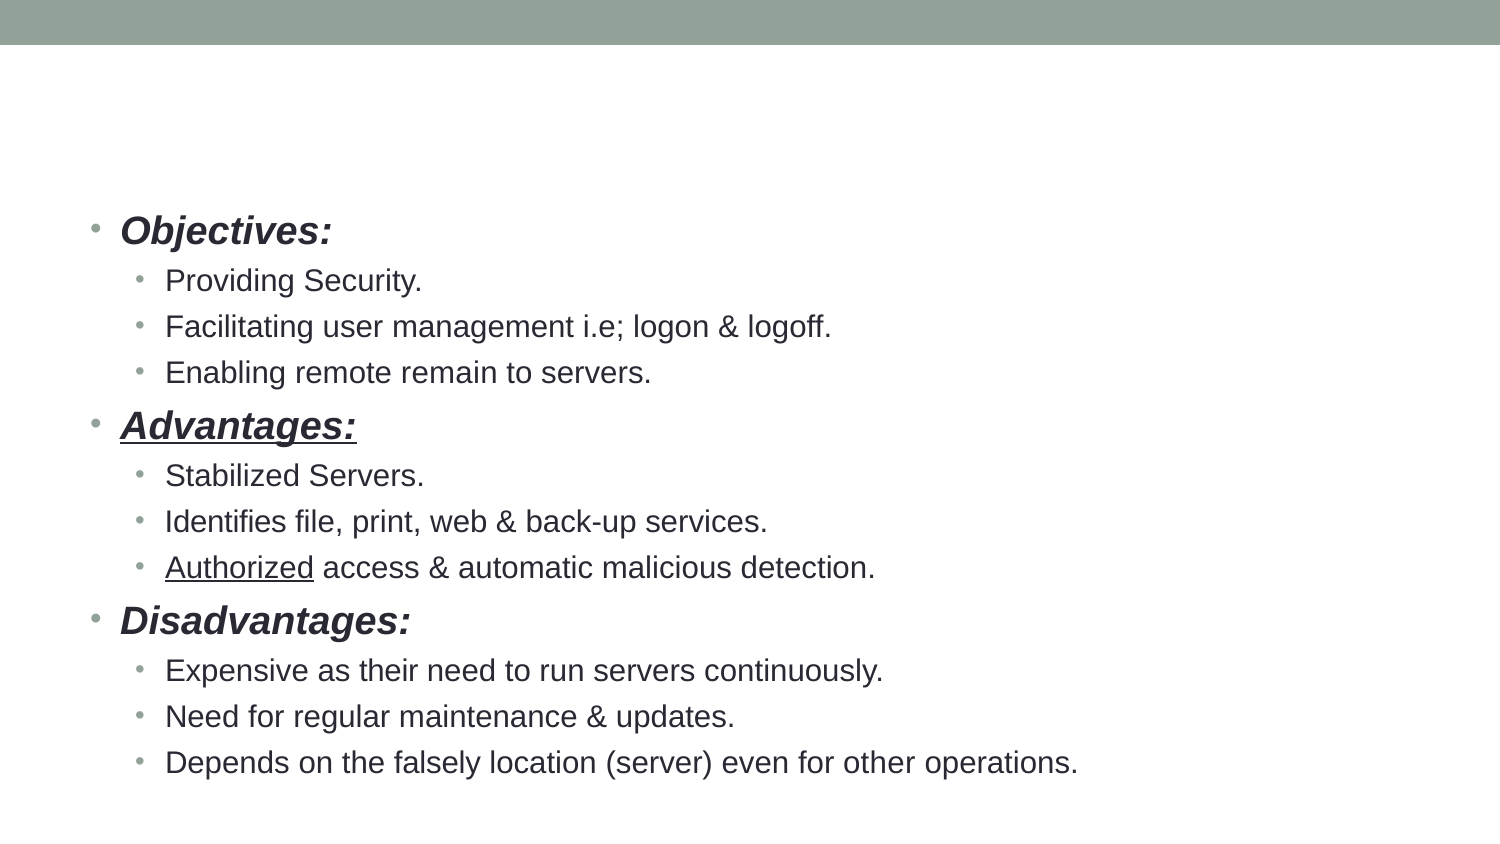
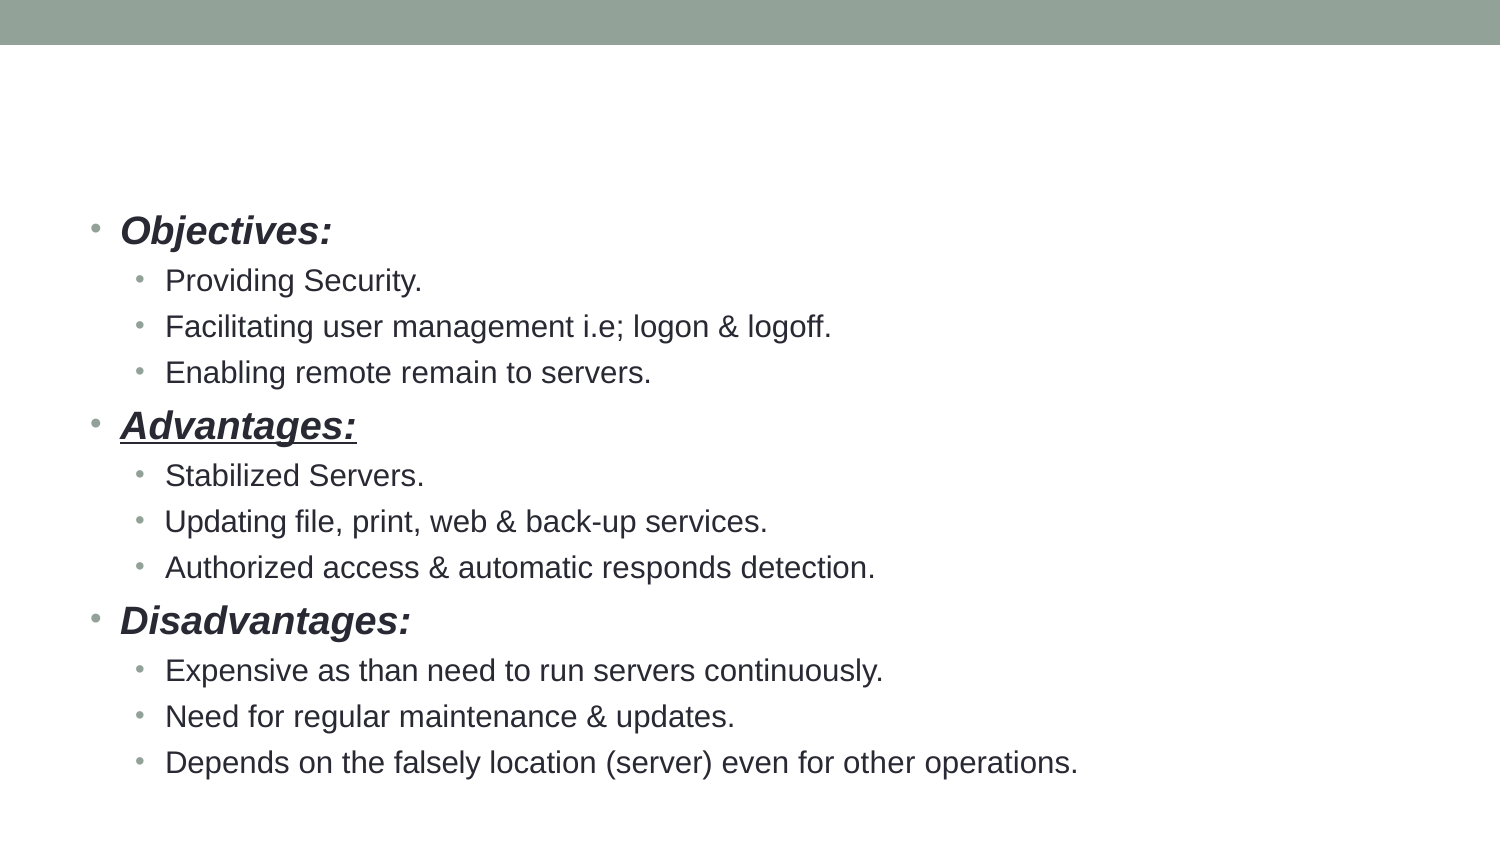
Identifies: Identifies -> Updating
Authorized underline: present -> none
malicious: malicious -> responds
their: their -> than
